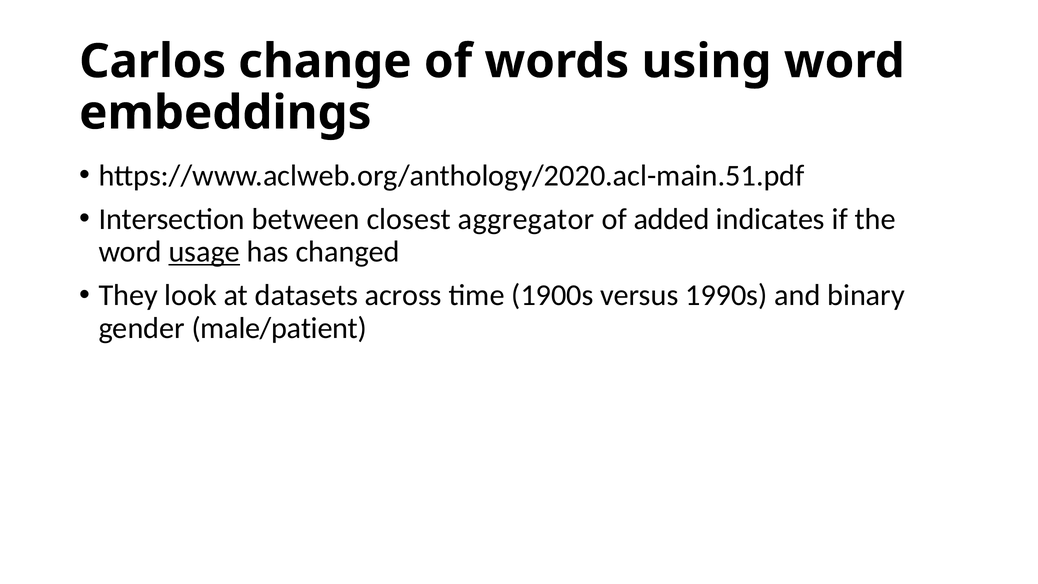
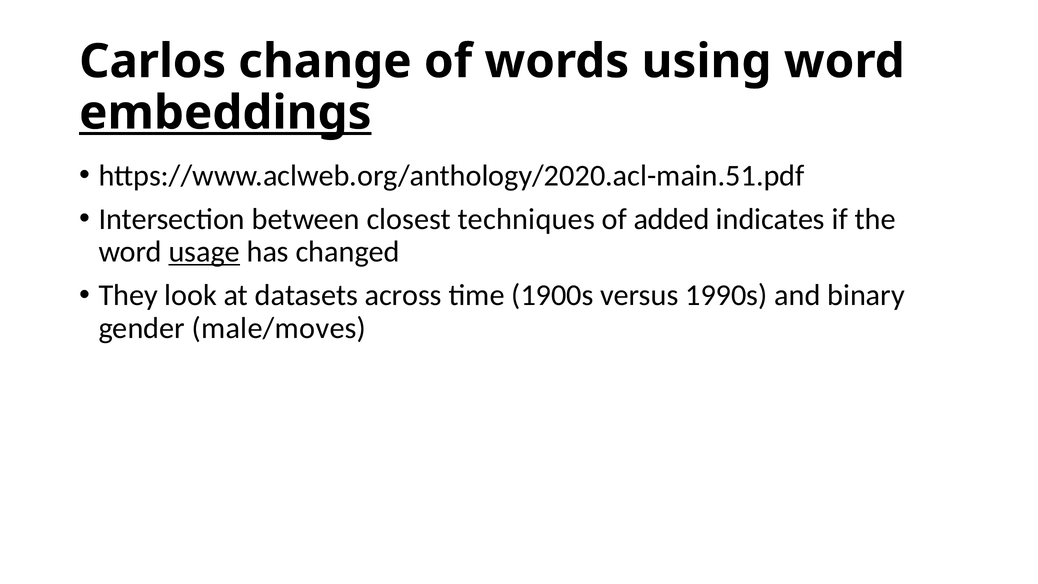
embeddings underline: none -> present
aggregator: aggregator -> techniques
male/patient: male/patient -> male/moves
